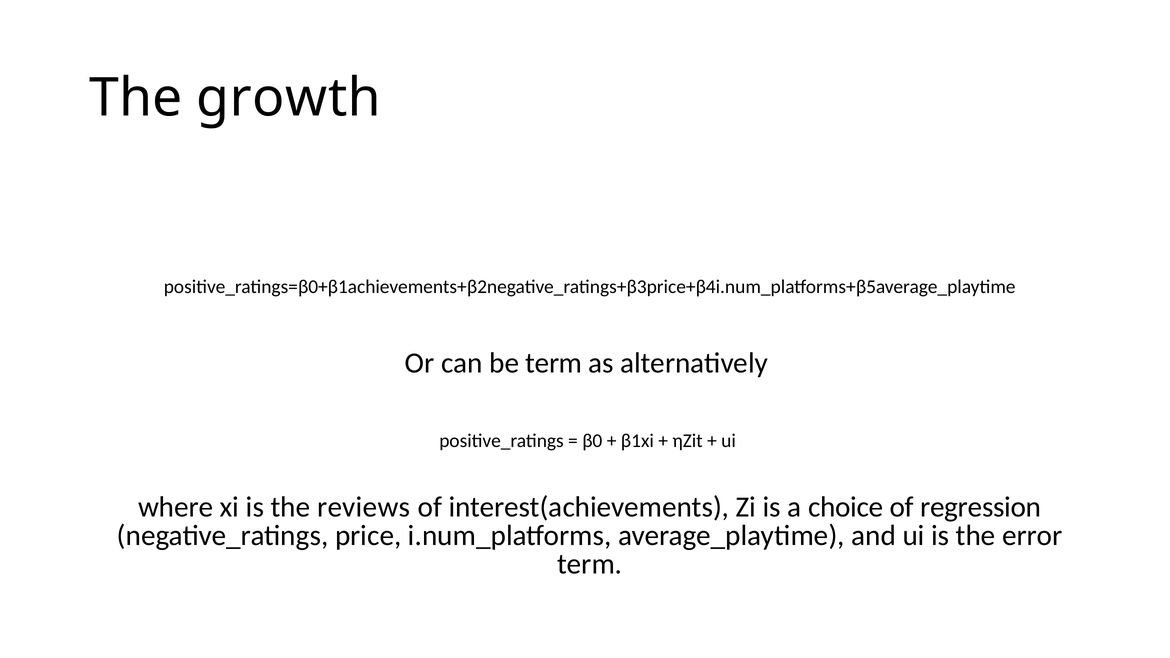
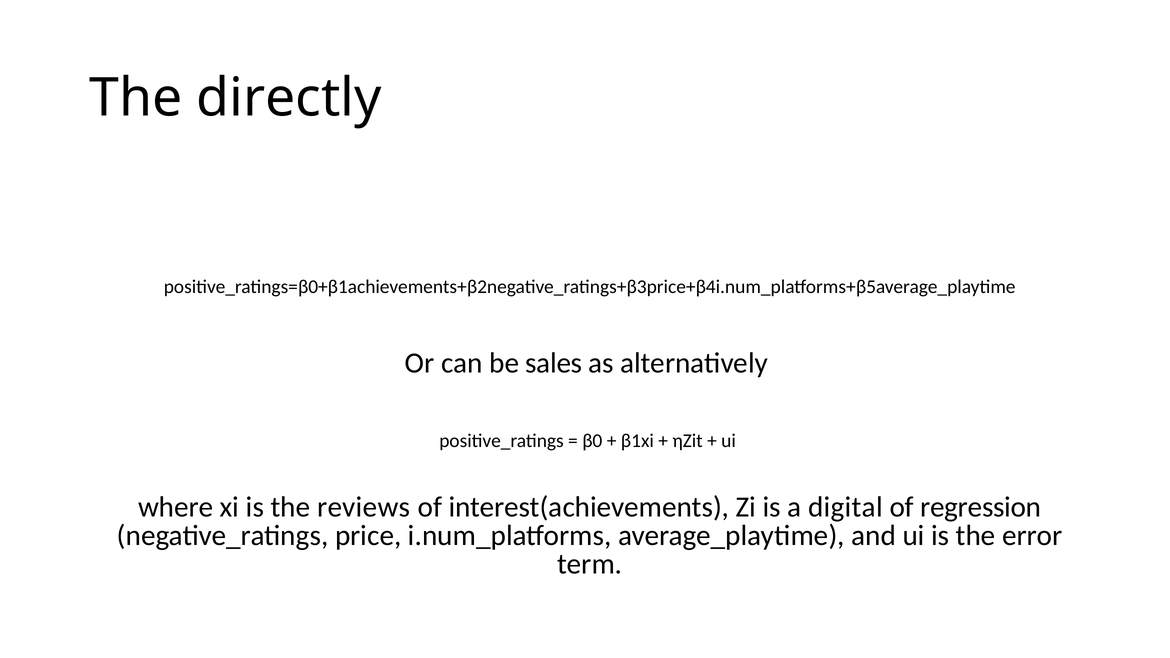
growth: growth -> directly
be term: term -> sales
choice: choice -> digital
